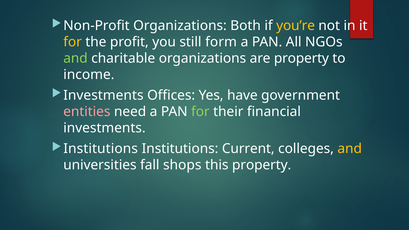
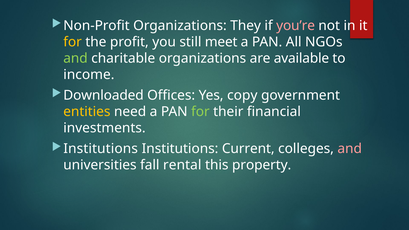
Both: Both -> They
you’re colour: yellow -> pink
form: form -> meet
are property: property -> available
Investments at (103, 95): Investments -> Downloaded
have: have -> copy
entities colour: pink -> yellow
and at (350, 149) colour: yellow -> pink
shops: shops -> rental
